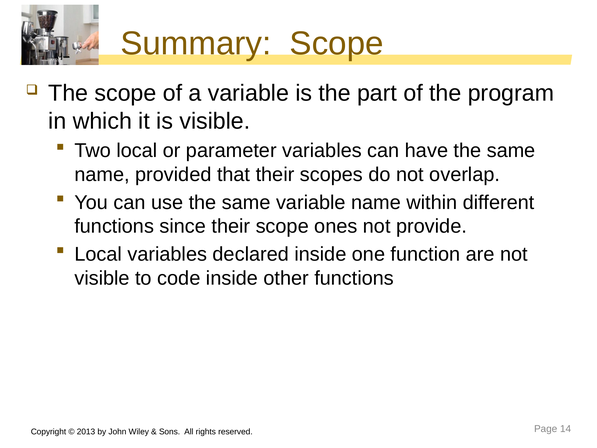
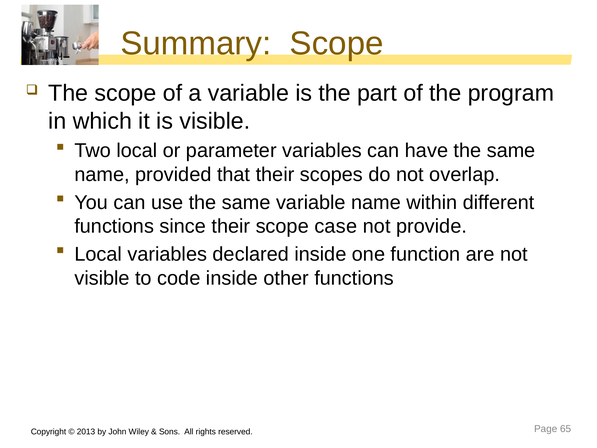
ones: ones -> case
14: 14 -> 65
